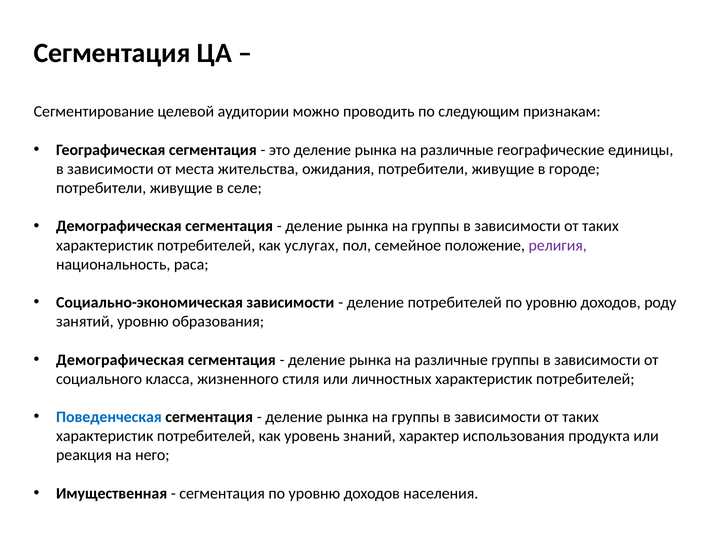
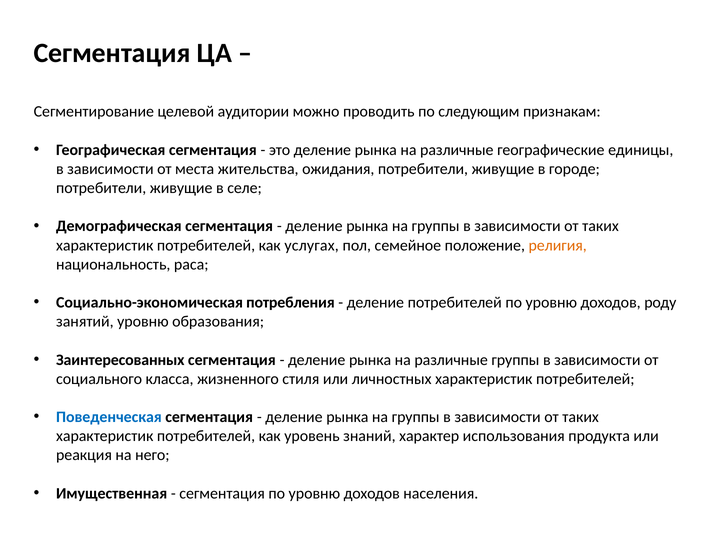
религия colour: purple -> orange
Социально-экономическая зависимости: зависимости -> потребления
Демографическая at (120, 360): Демографическая -> Заинтересованных
